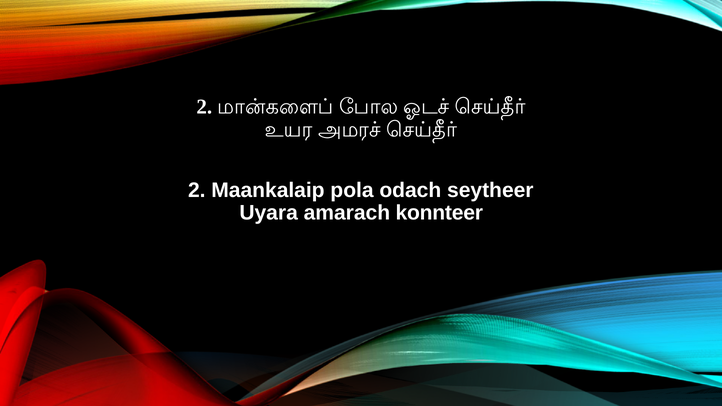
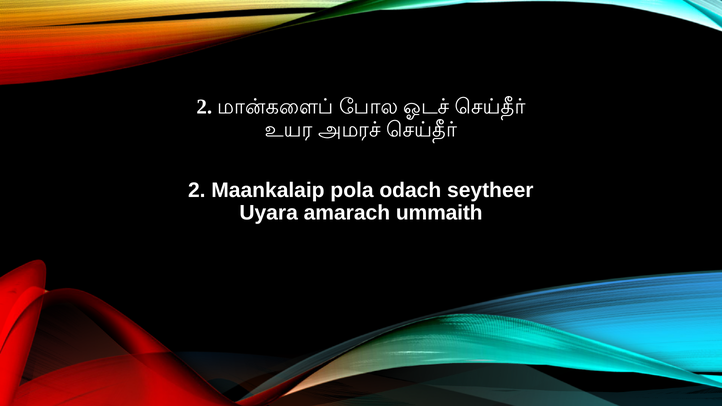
konnteer: konnteer -> ummaith
